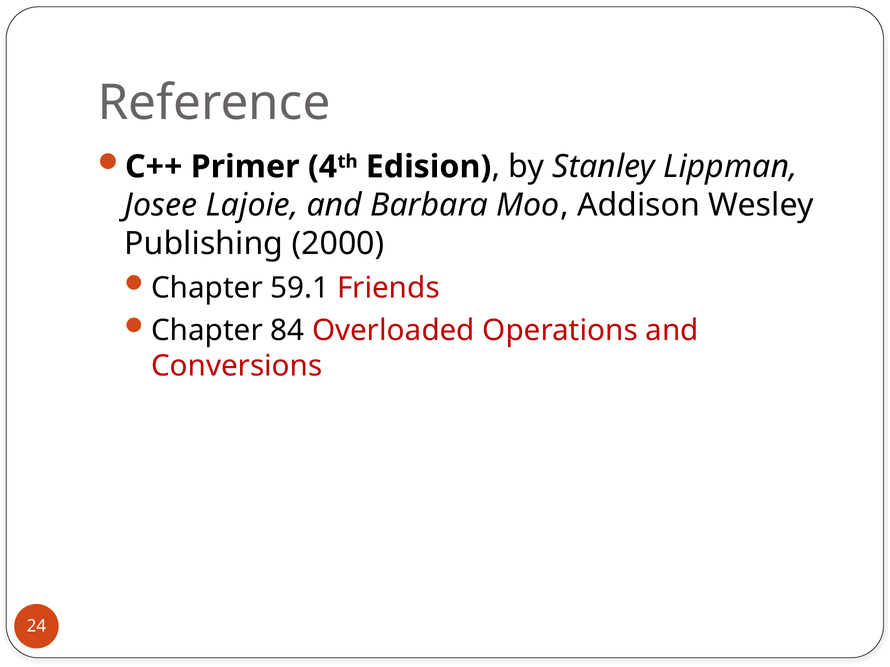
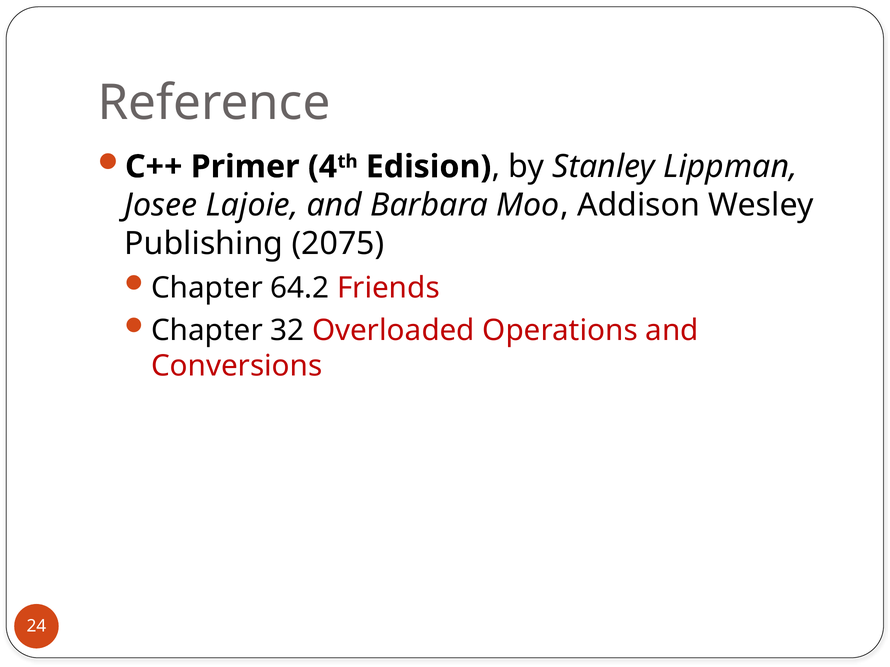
2000: 2000 -> 2075
59.1: 59.1 -> 64.2
84: 84 -> 32
